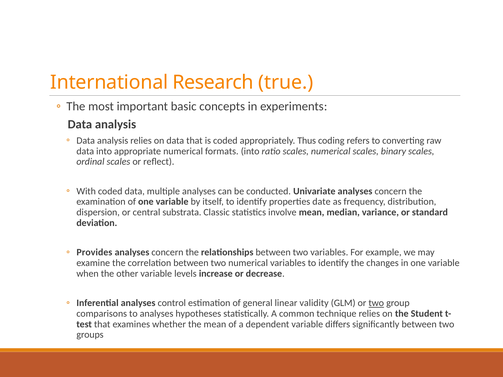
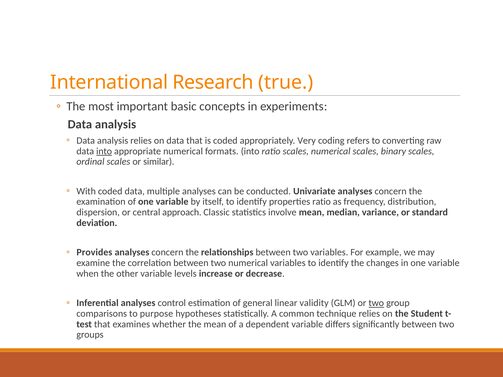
Thus: Thus -> Very
into at (104, 151) underline: none -> present
reﬂect: reﬂect -> similar
properties date: date -> ratio
substrata: substrata -> approach
to analyses: analyses -> purpose
